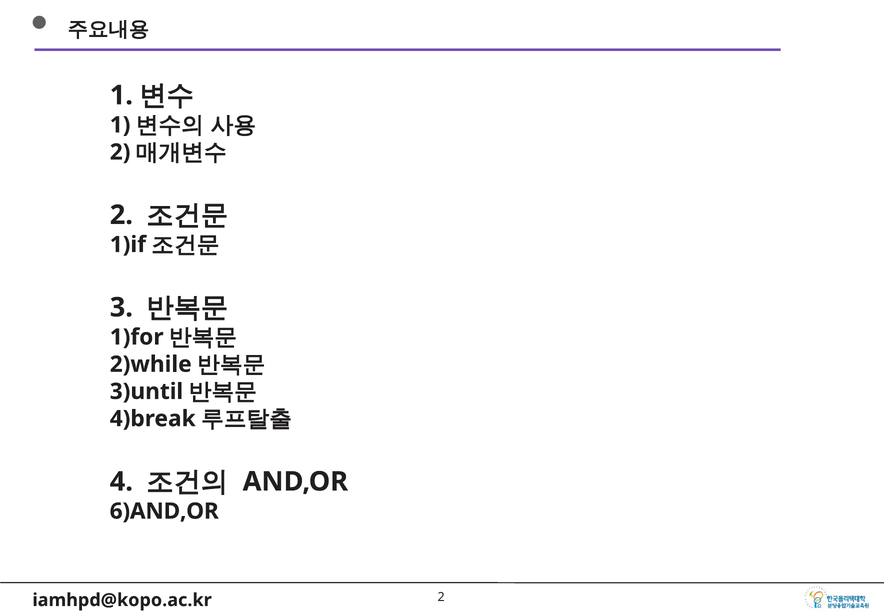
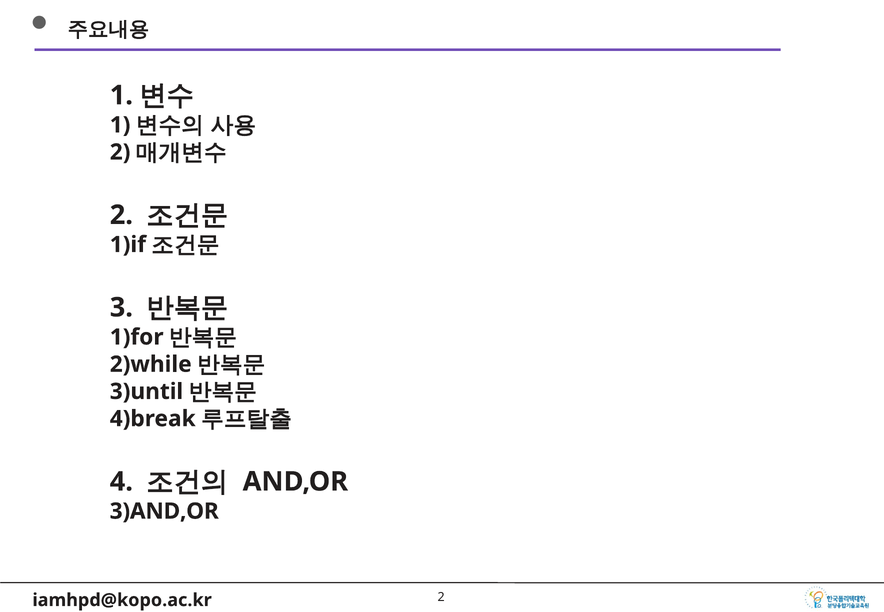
6)AND,OR: 6)AND,OR -> 3)AND,OR
